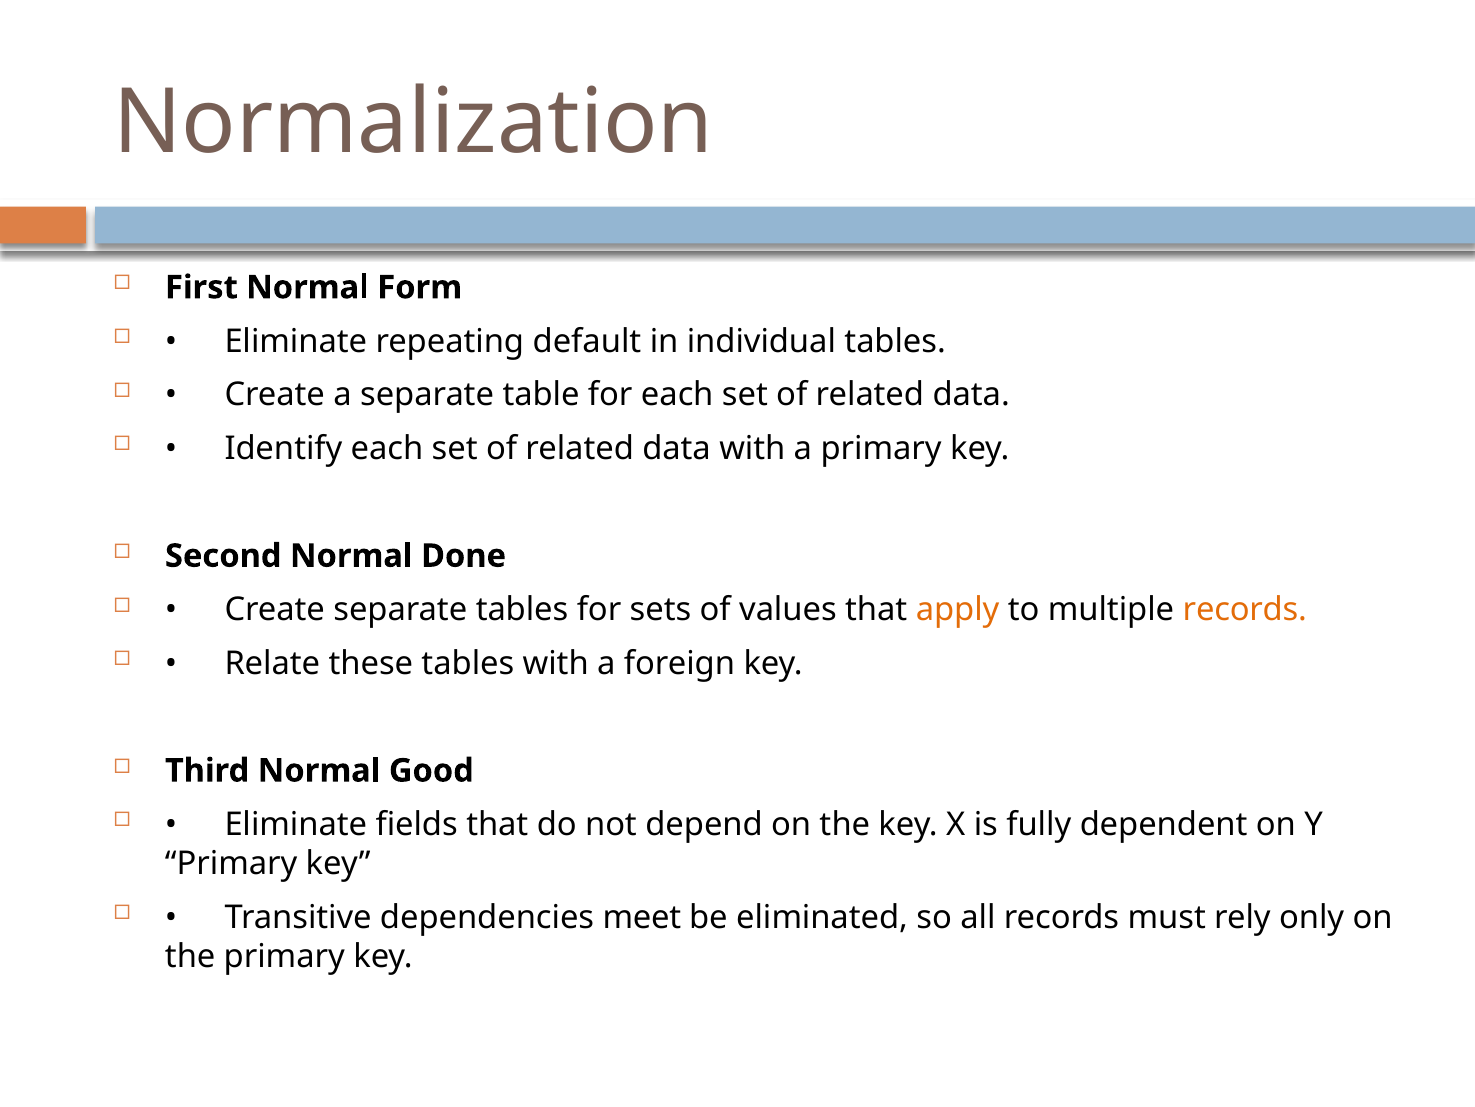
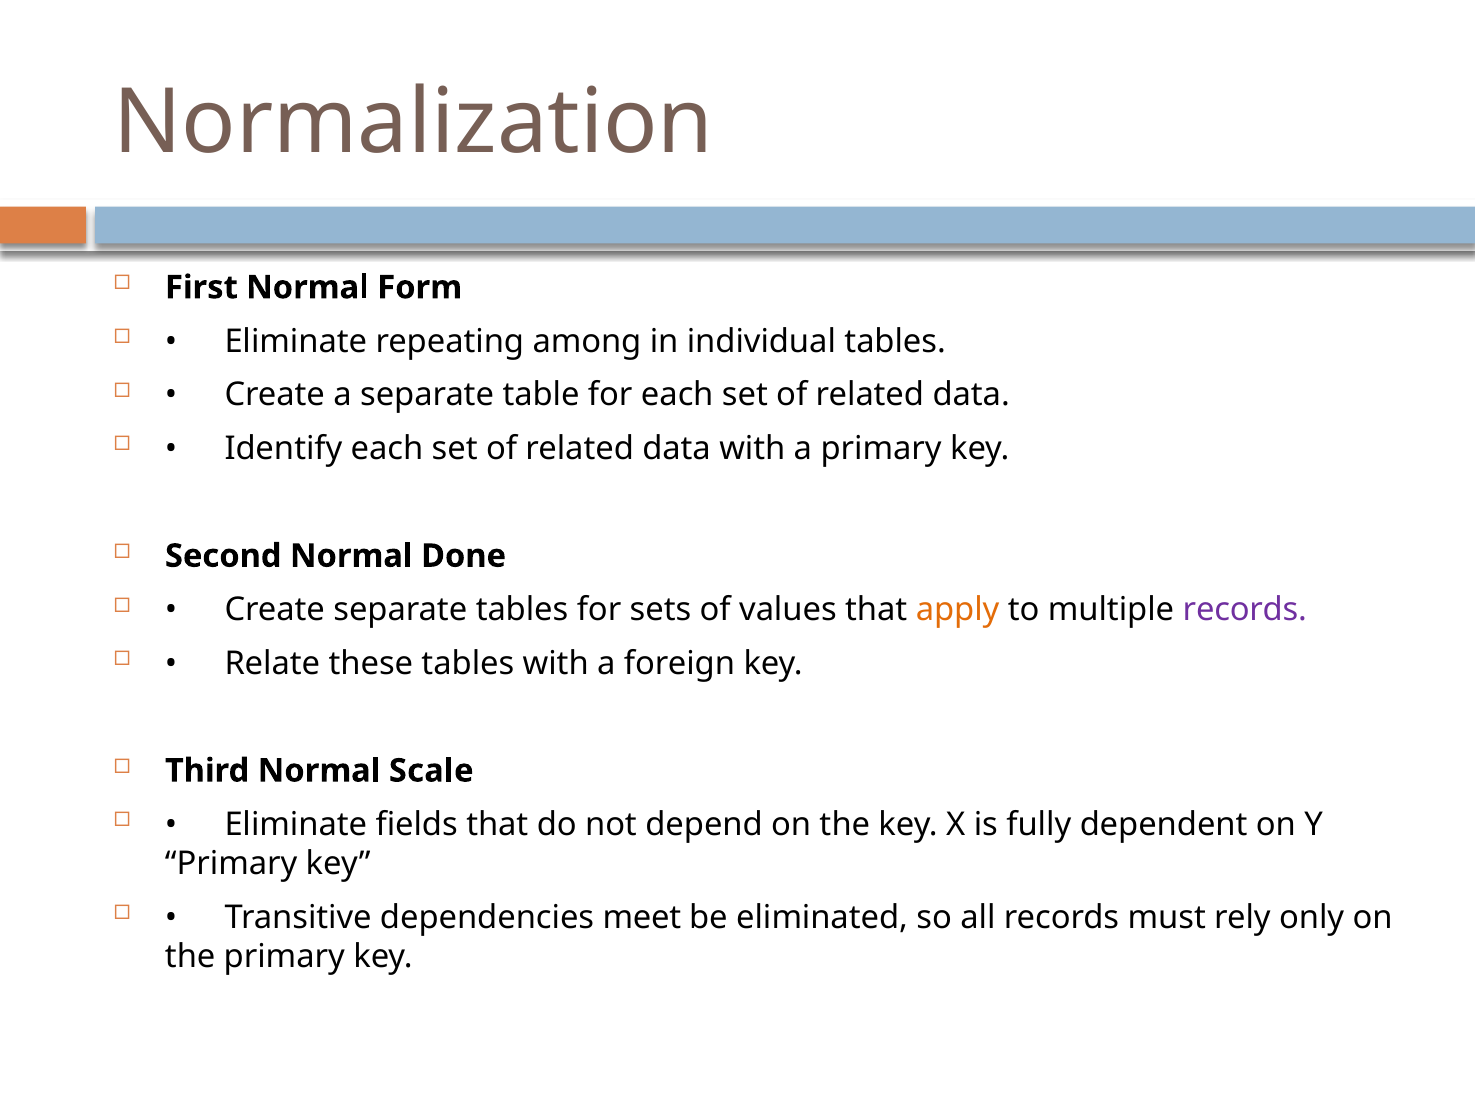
default: default -> among
records at (1245, 609) colour: orange -> purple
Good: Good -> Scale
